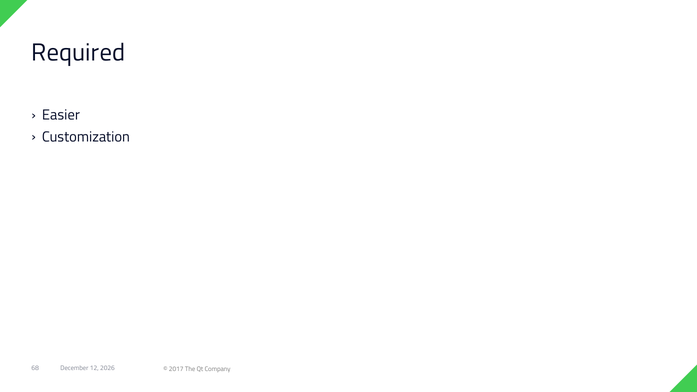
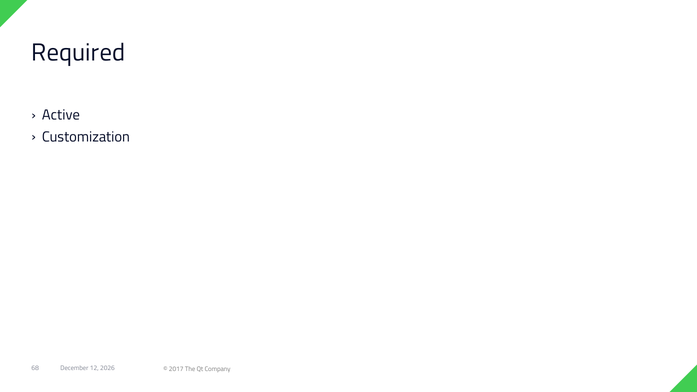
Easier: Easier -> Active
